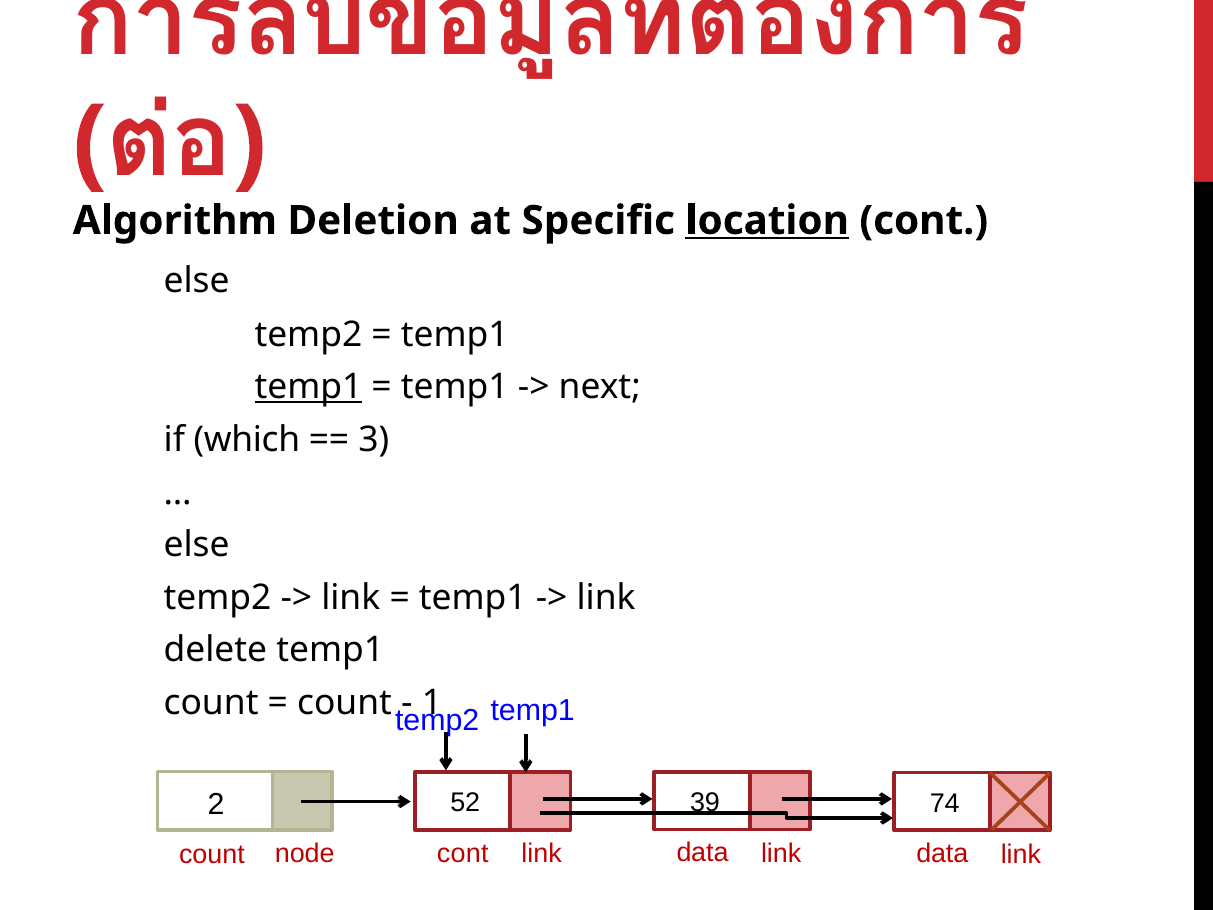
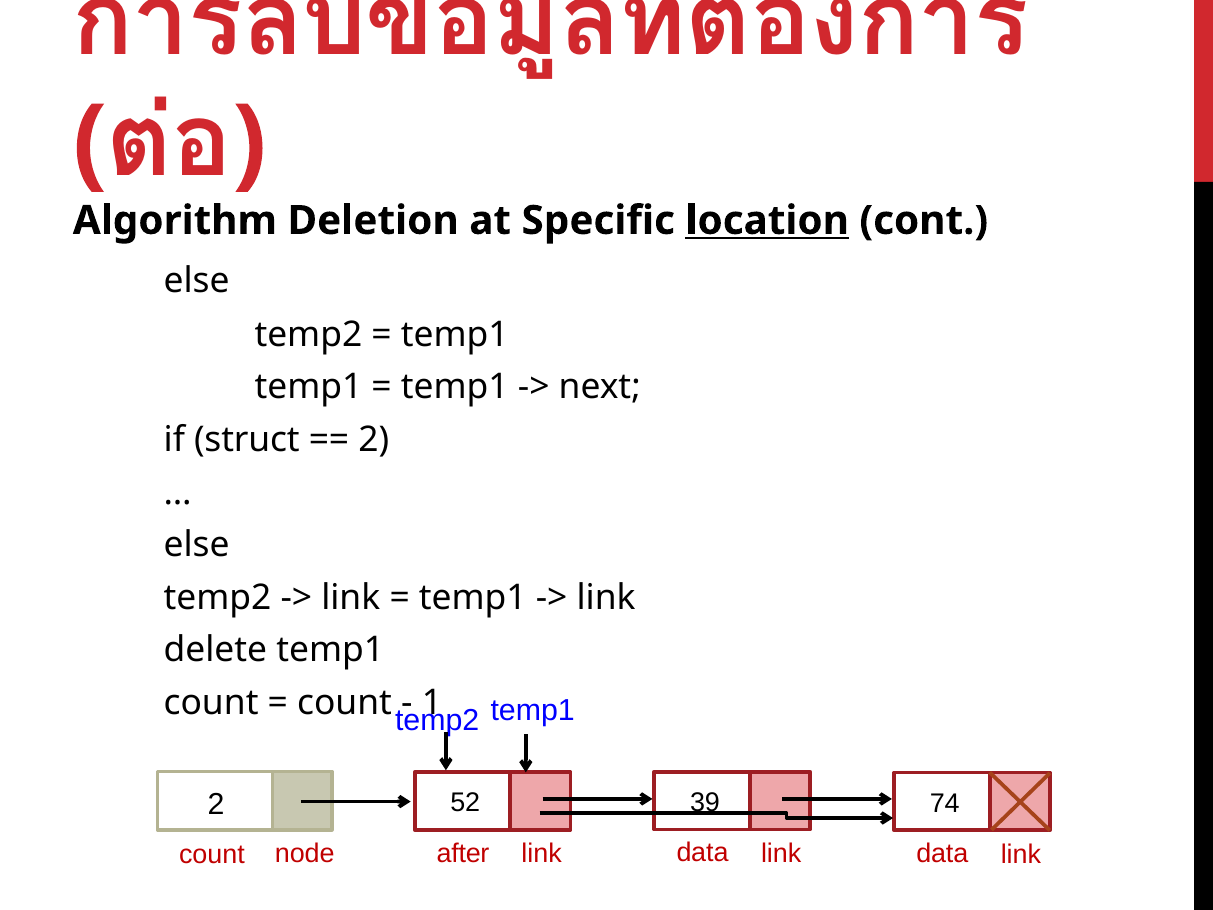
temp1 at (309, 387) underline: present -> none
which: which -> struct
3 at (374, 440): 3 -> 2
cont at (463, 853): cont -> after
